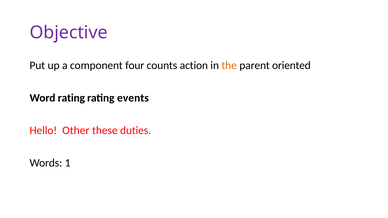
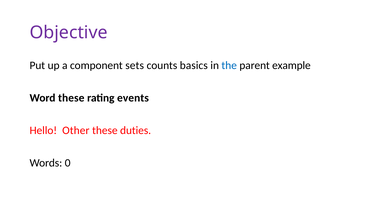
four: four -> sets
action: action -> basics
the colour: orange -> blue
oriented: oriented -> example
Word rating: rating -> these
1: 1 -> 0
